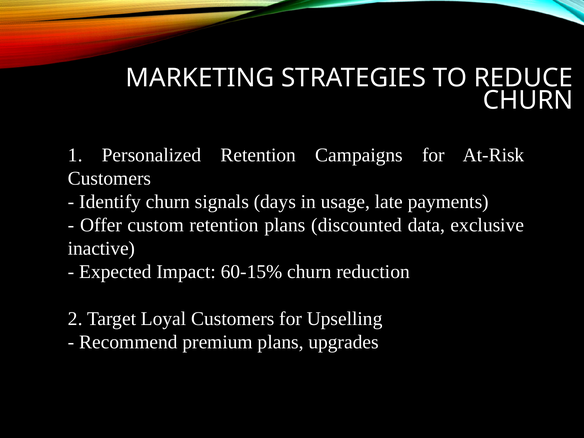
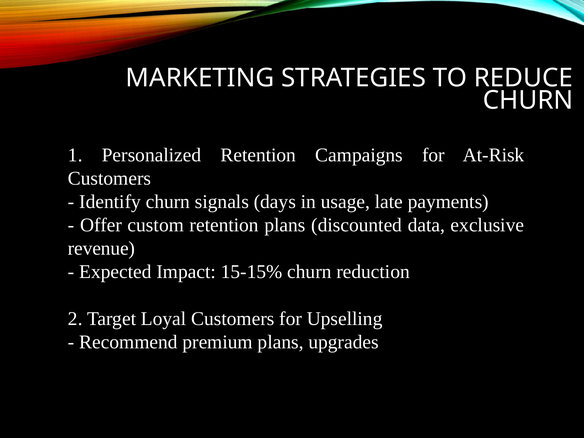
inactive: inactive -> revenue
60-15%: 60-15% -> 15-15%
